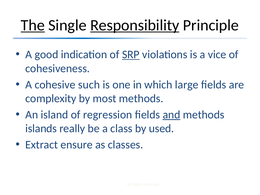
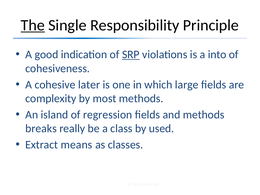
Responsibility underline: present -> none
vice: vice -> into
such: such -> later
and underline: present -> none
islands: islands -> breaks
ensure: ensure -> means
